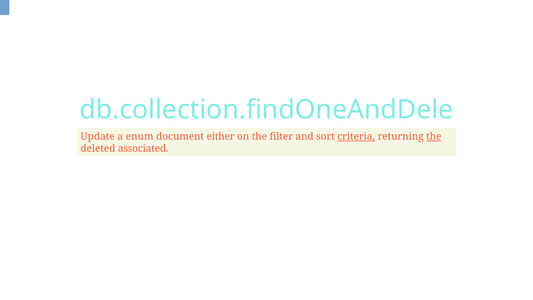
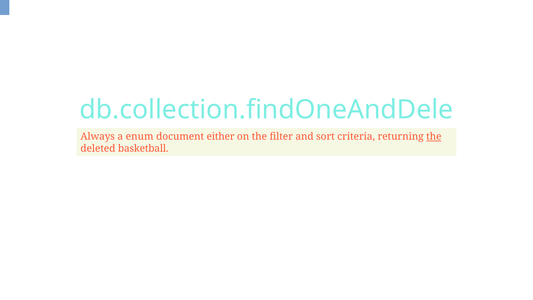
Update: Update -> Always
criteria underline: present -> none
associated: associated -> basketball
